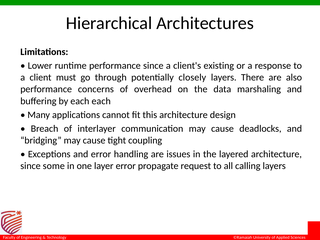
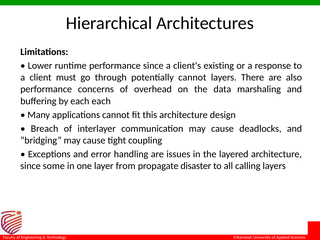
potentially closely: closely -> cannot
layer error: error -> from
request: request -> disaster
